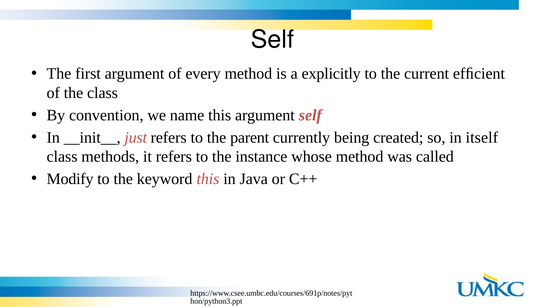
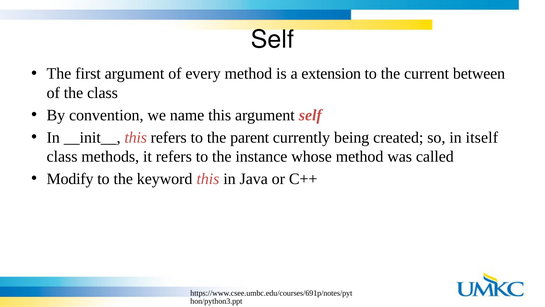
explicitly: explicitly -> extension
efﬁcient: efﬁcient -> between
__init__ just: just -> this
